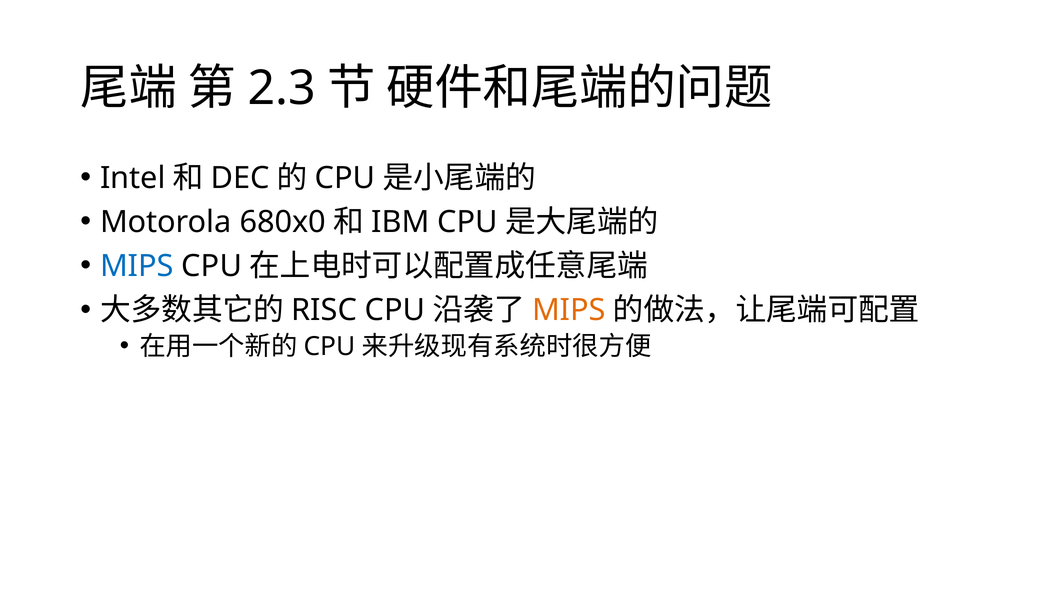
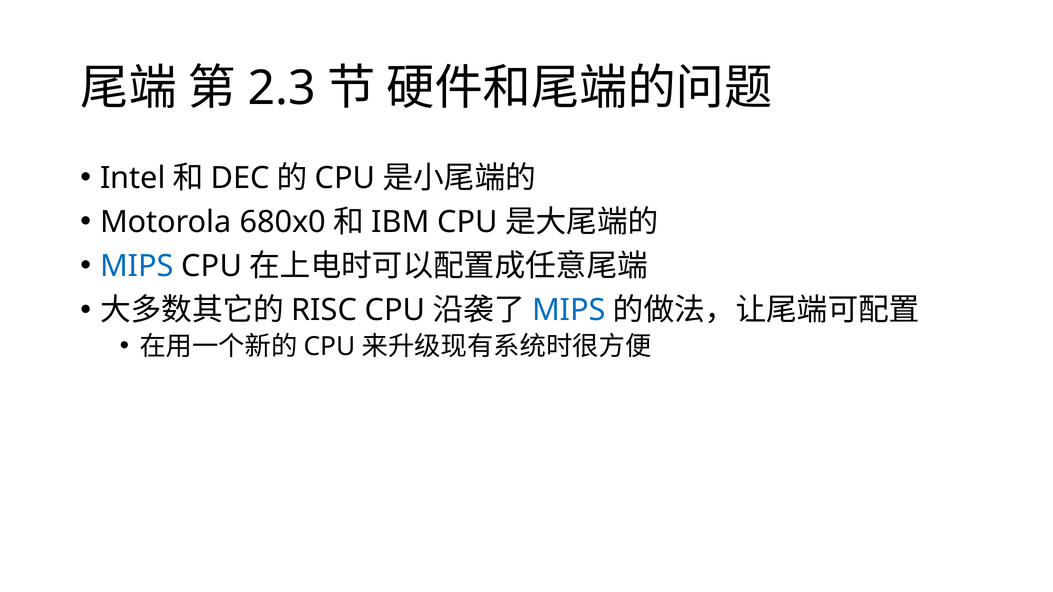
MIPS at (569, 310) colour: orange -> blue
